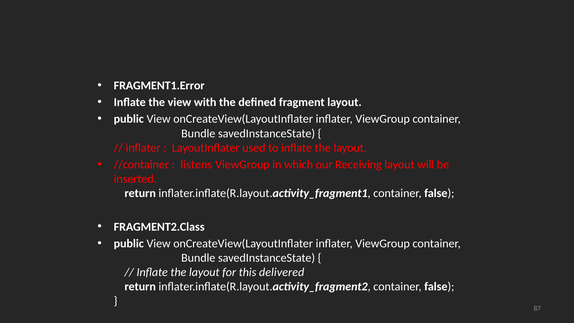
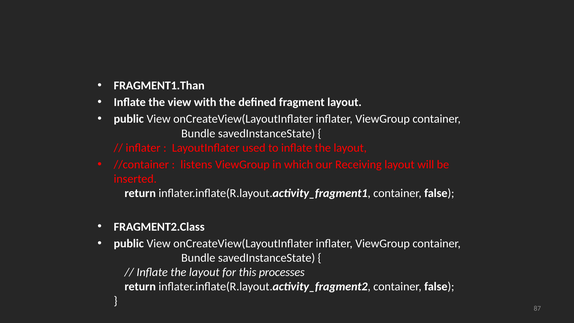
FRAGMENT1.Error: FRAGMENT1.Error -> FRAGMENT1.Than
delivered: delivered -> processes
